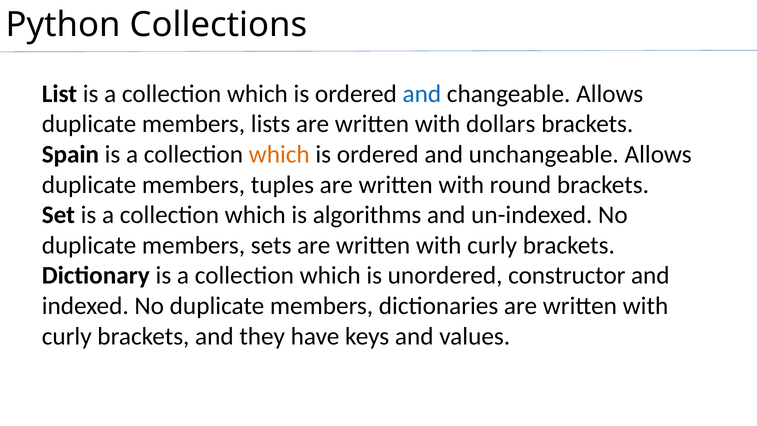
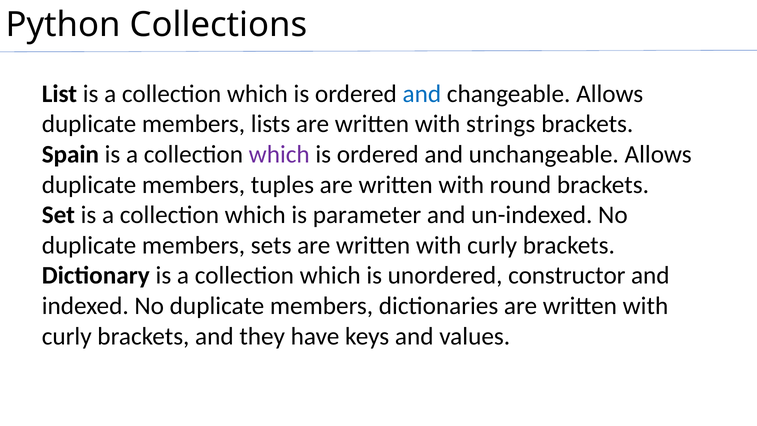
dollars: dollars -> strings
which at (279, 154) colour: orange -> purple
algorithms: algorithms -> parameter
